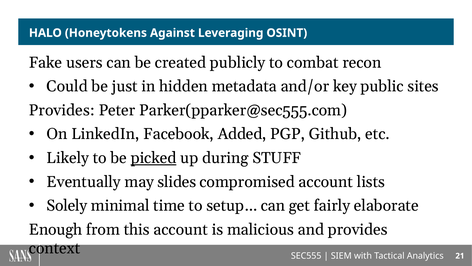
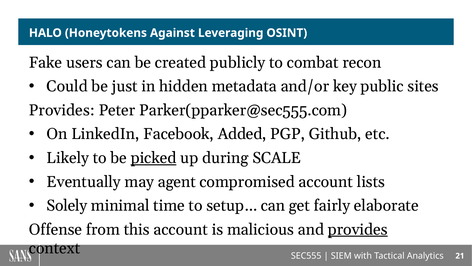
STUFF: STUFF -> SCALE
slides: slides -> agent
Enough: Enough -> Offense
provides at (358, 229) underline: none -> present
